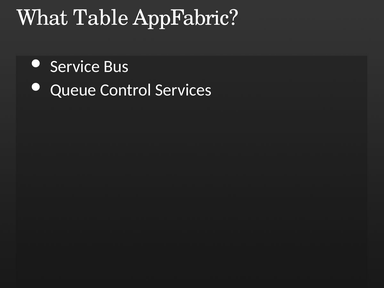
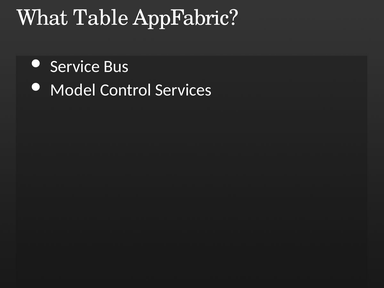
Queue: Queue -> Model
